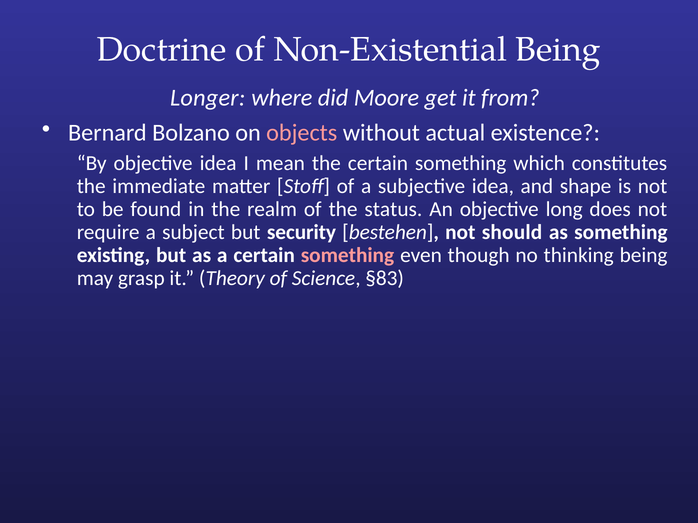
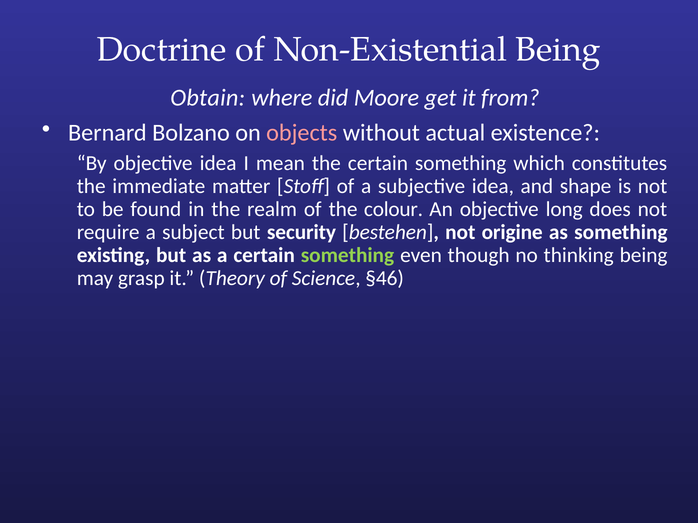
Longer: Longer -> Obtain
status: status -> colour
should: should -> origine
something at (347, 256) colour: pink -> light green
§83: §83 -> §46
